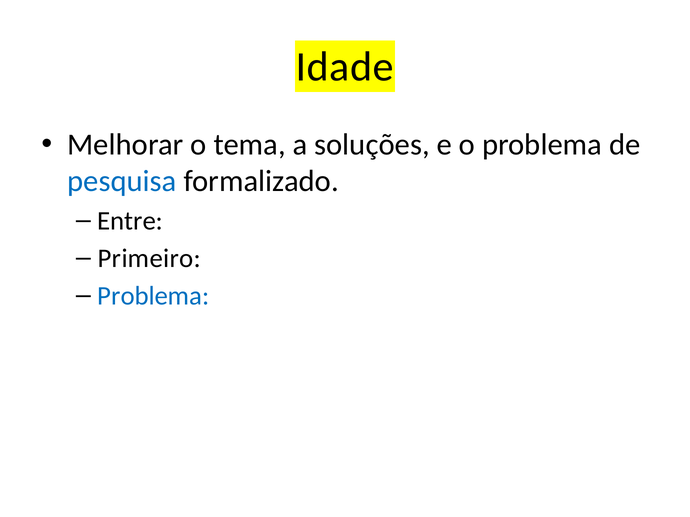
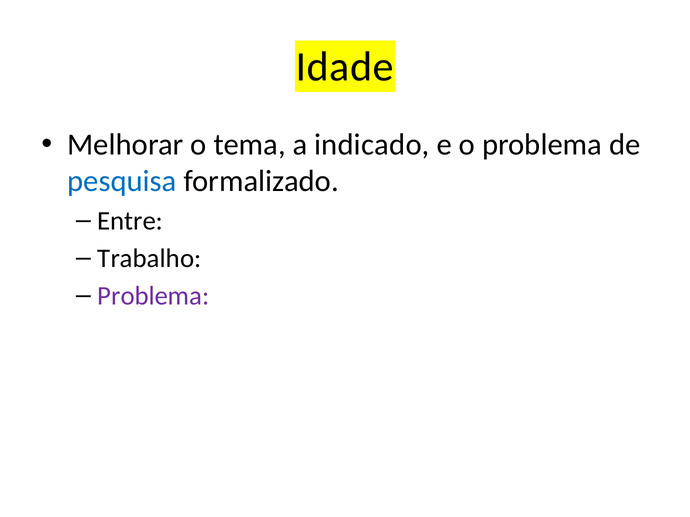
soluções: soluções -> indicado
Primeiro: Primeiro -> Trabalho
Problema at (153, 296) colour: blue -> purple
